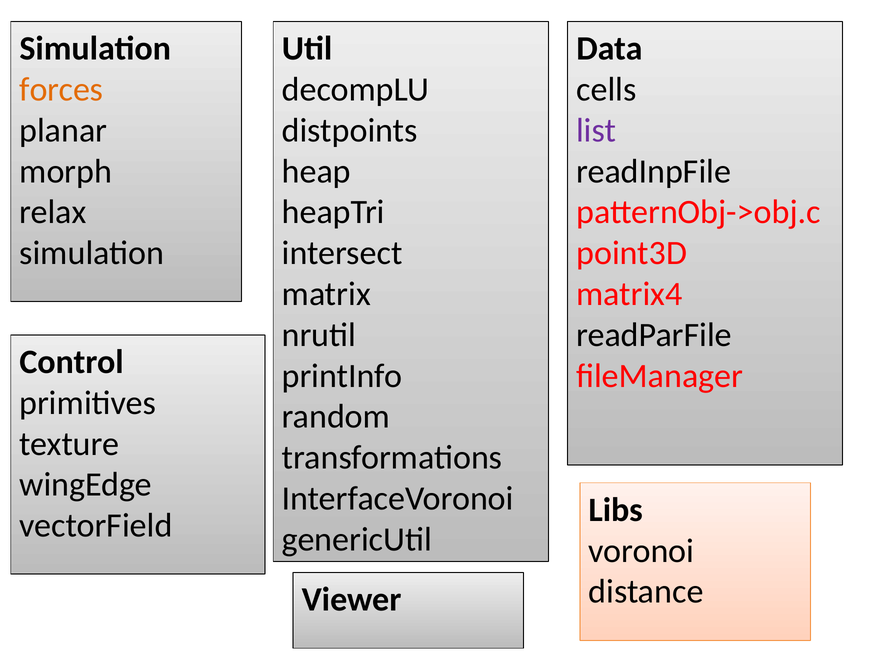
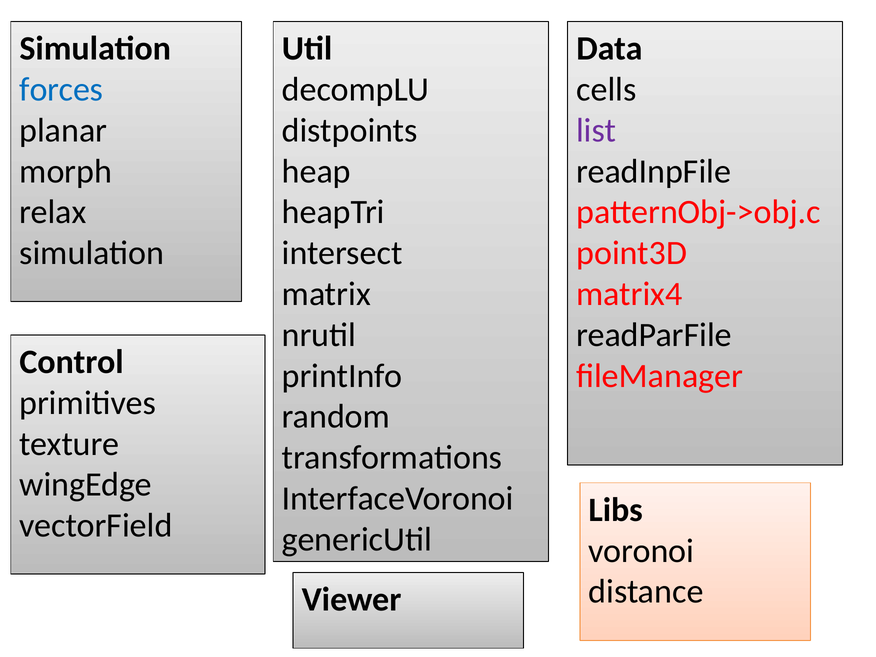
forces colour: orange -> blue
